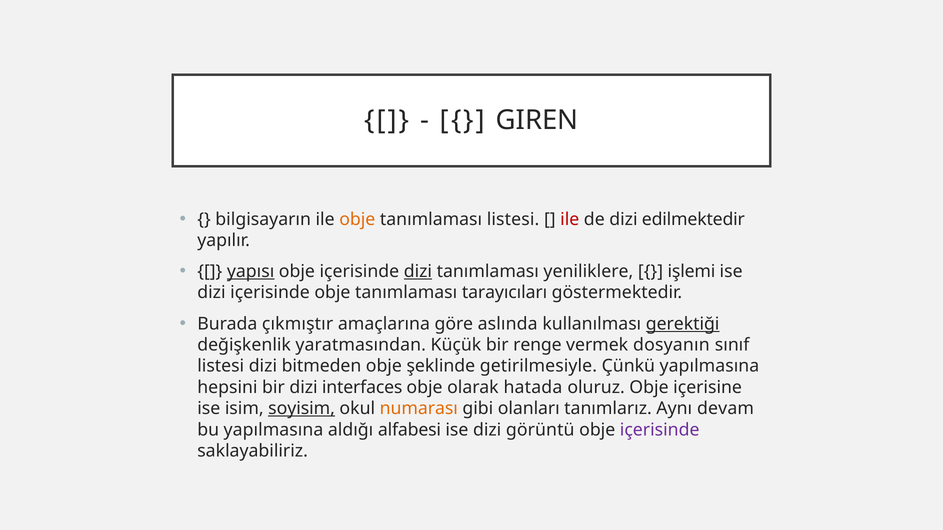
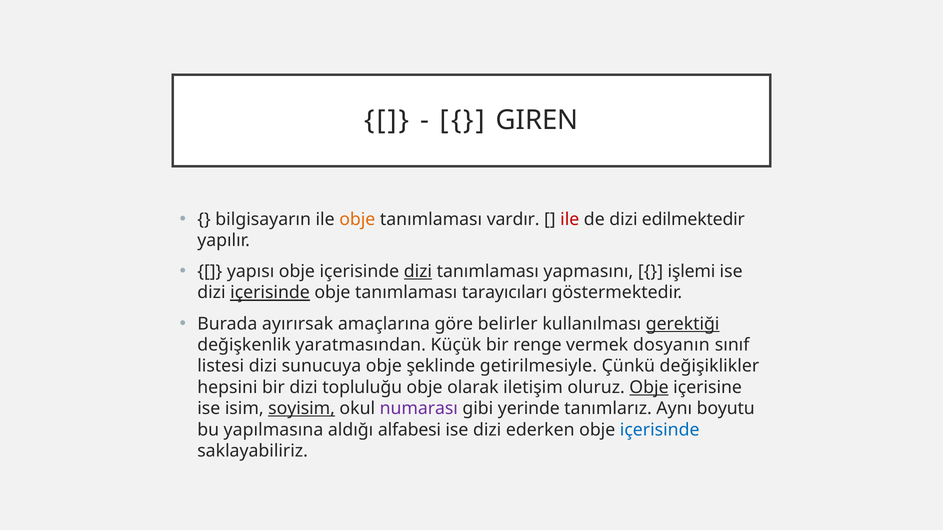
tanımlaması listesi: listesi -> vardır
yapısı underline: present -> none
yeniliklere: yeniliklere -> yapmasını
içerisinde at (270, 293) underline: none -> present
çıkmıştır: çıkmıştır -> ayırırsak
aslında: aslında -> belirler
bitmeden: bitmeden -> sunucuya
Çünkü yapılmasına: yapılmasına -> değişiklikler
interfaces: interfaces -> topluluğu
hatada: hatada -> iletişim
Obje at (649, 388) underline: none -> present
numarası colour: orange -> purple
olanları: olanları -> yerinde
devam: devam -> boyutu
görüntü: görüntü -> ederken
içerisinde at (660, 430) colour: purple -> blue
